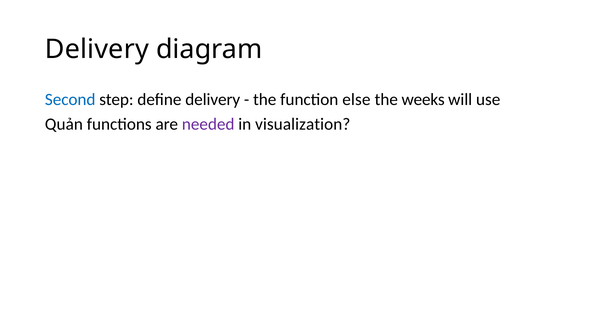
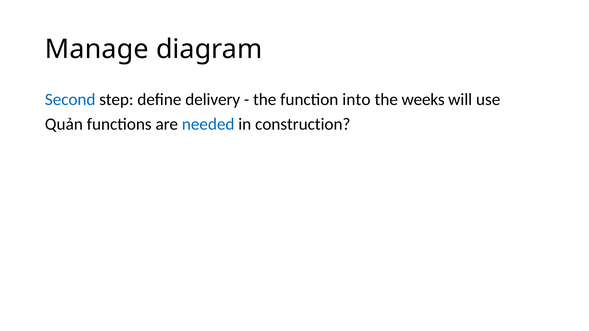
Delivery at (97, 49): Delivery -> Manage
else: else -> into
needed colour: purple -> blue
visualization: visualization -> construction
